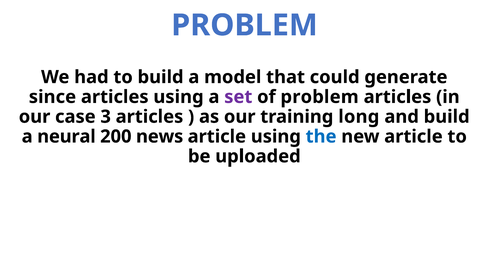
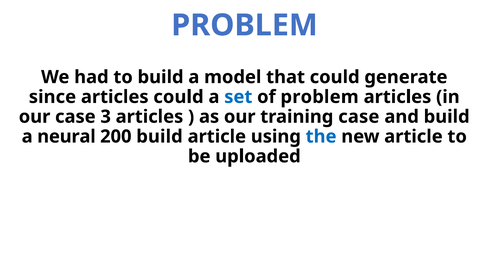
articles using: using -> could
set colour: purple -> blue
training long: long -> case
200 news: news -> build
